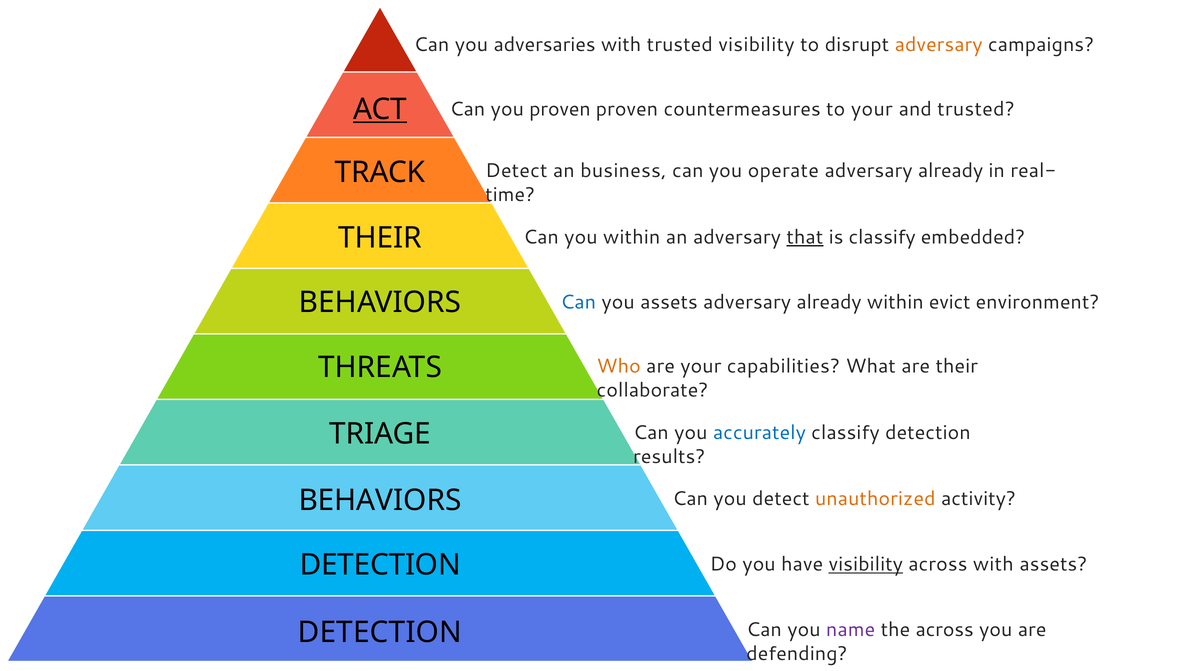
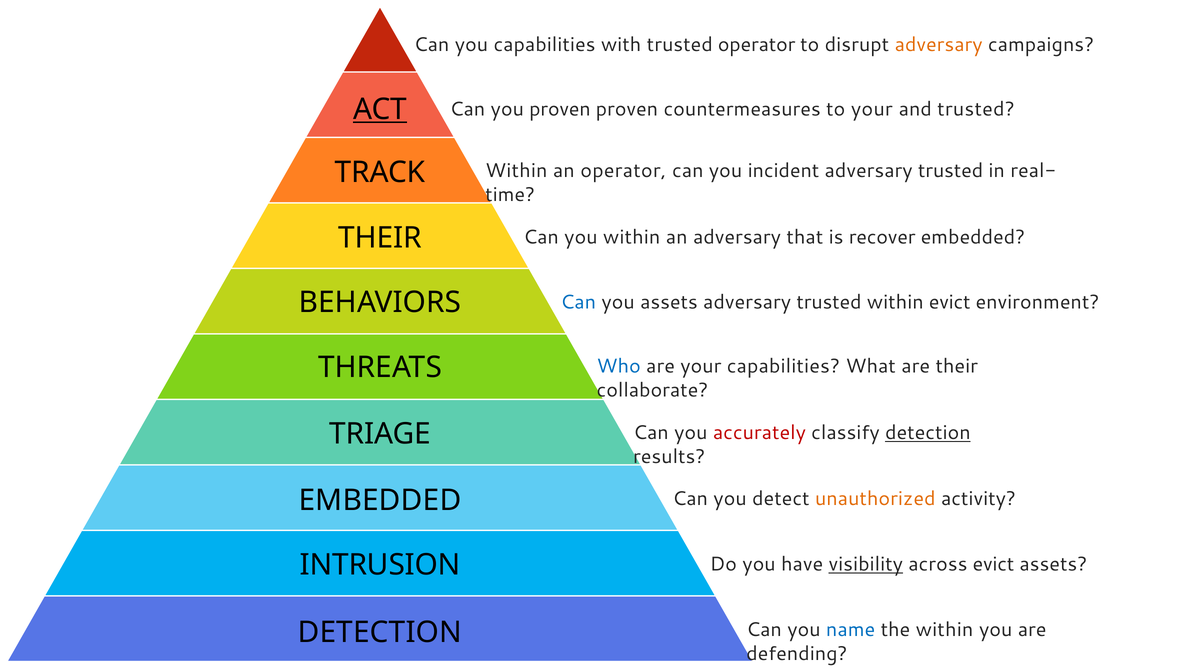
you adversaries: adversaries -> capabilities
trusted visibility: visibility -> operator
TRACK Detect: Detect -> Within
an business: business -> operator
operate: operate -> incident
already at (951, 171): already -> trusted
that underline: present -> none
is classify: classify -> recover
already at (829, 302): already -> trusted
Who colour: orange -> blue
accurately colour: blue -> red
detection at (928, 433) underline: none -> present
BEHAVIORS at (380, 500): BEHAVIORS -> EMBEDDED
DETECTION at (380, 565): DETECTION -> INTRUSION
across with: with -> evict
name colour: purple -> blue
the across: across -> within
